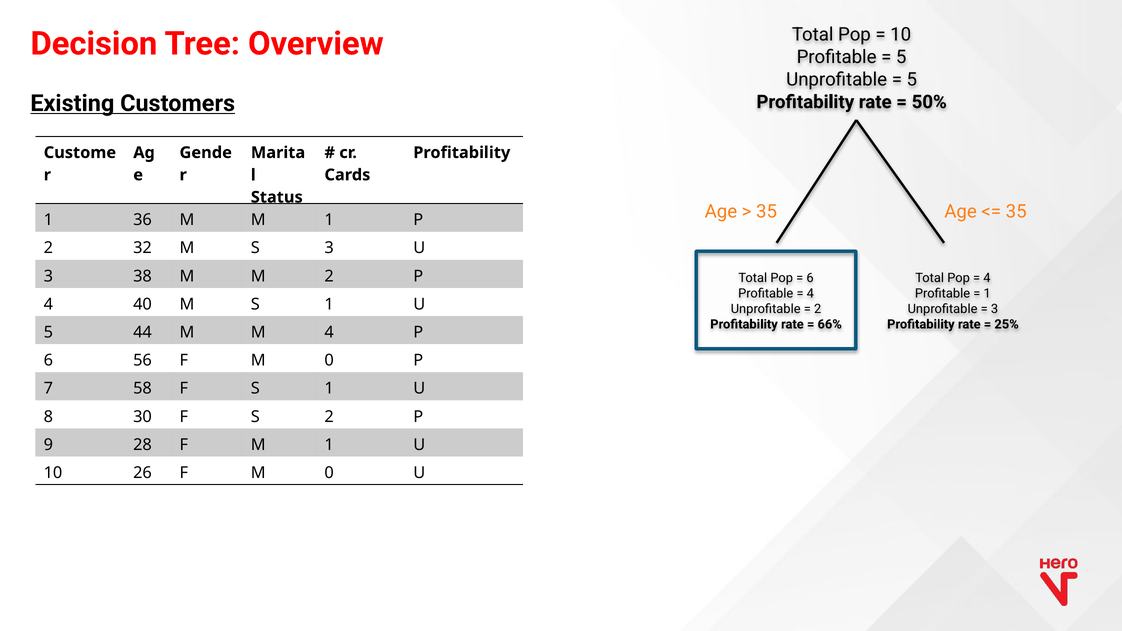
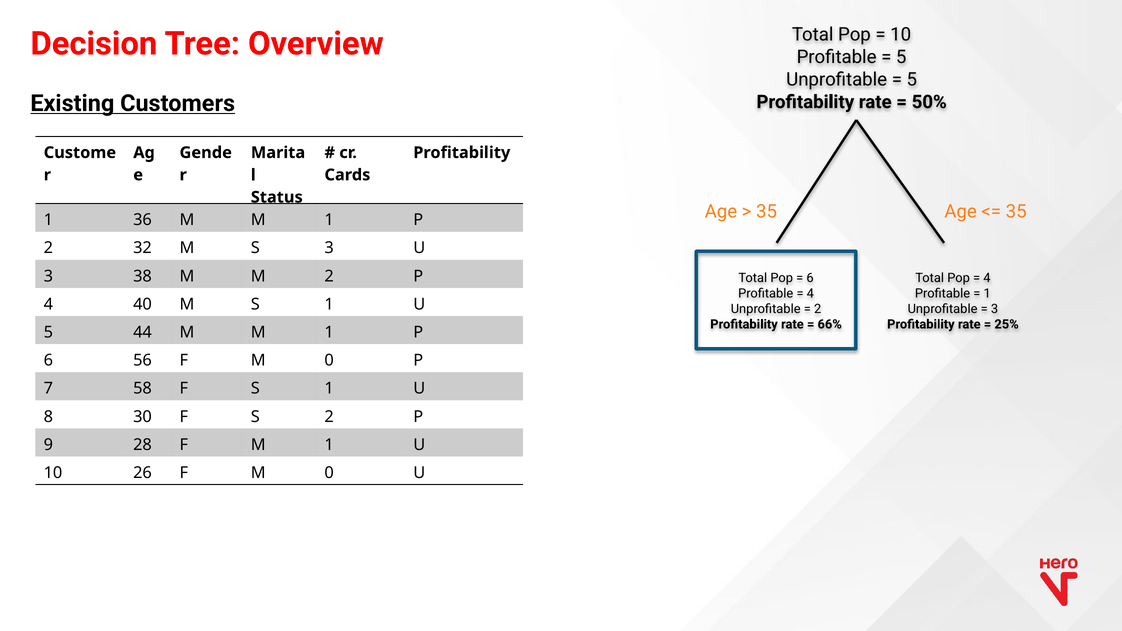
44 M M 4: 4 -> 1
